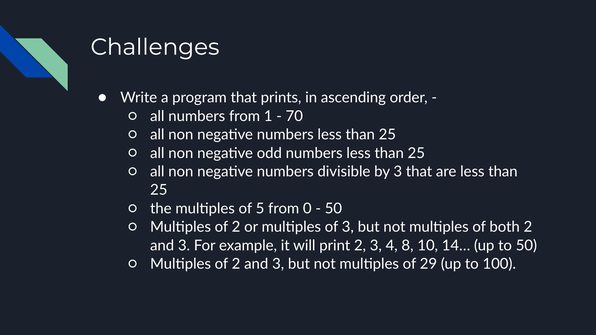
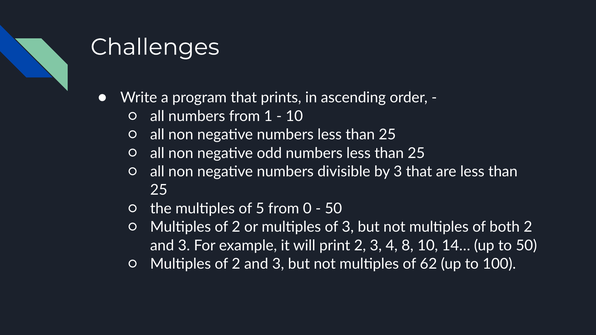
70 at (294, 116): 70 -> 10
29: 29 -> 62
